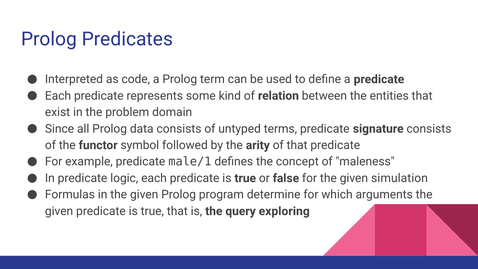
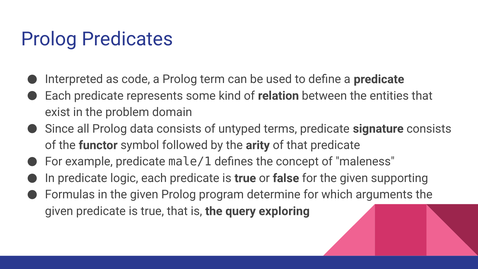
simulation: simulation -> supporting
